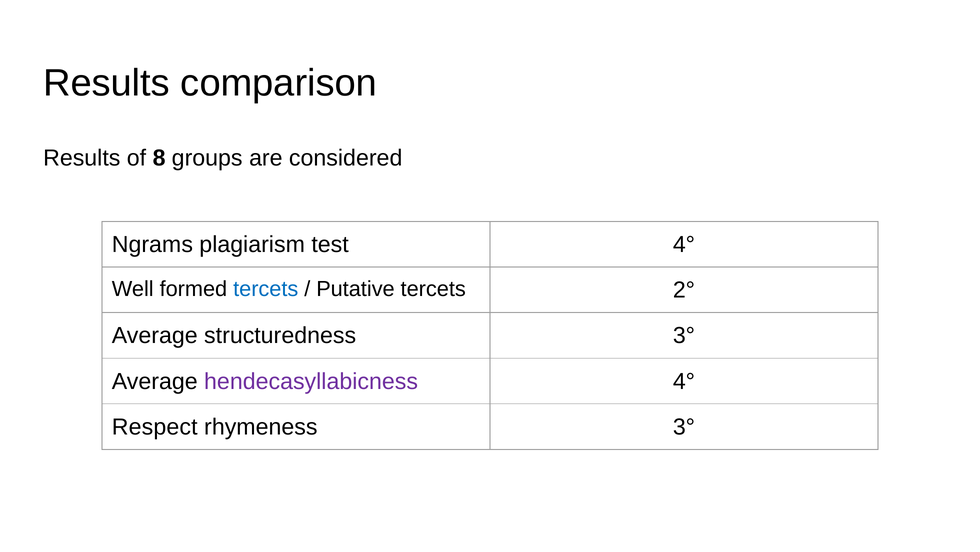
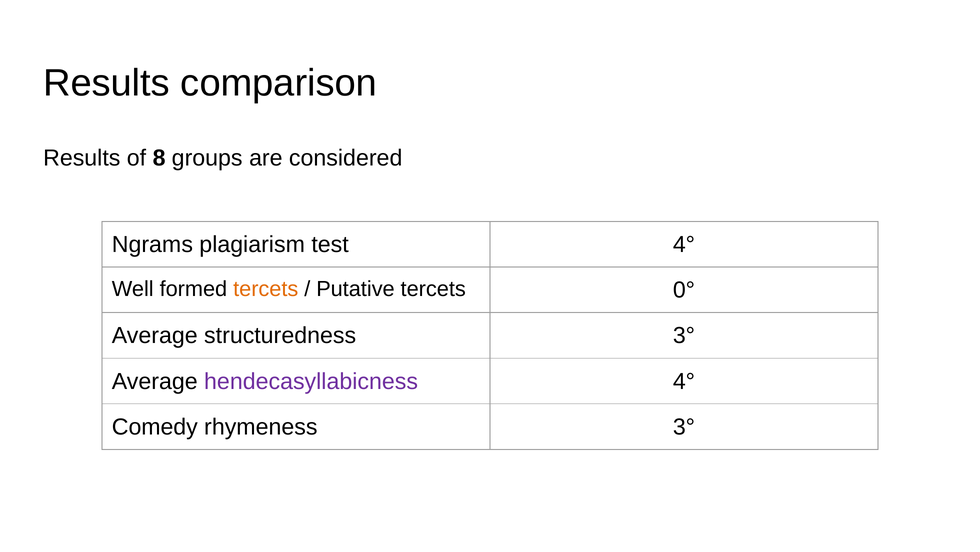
tercets at (266, 289) colour: blue -> orange
2°: 2° -> 0°
Respect: Respect -> Comedy
